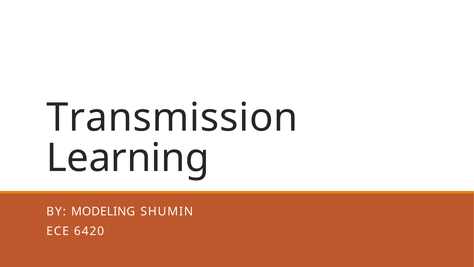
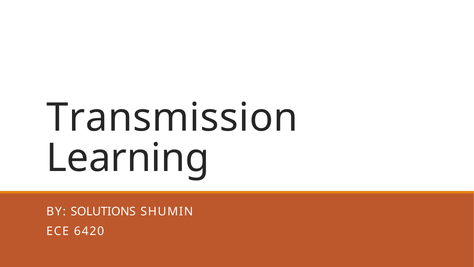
MODELING: MODELING -> SOLUTIONS
